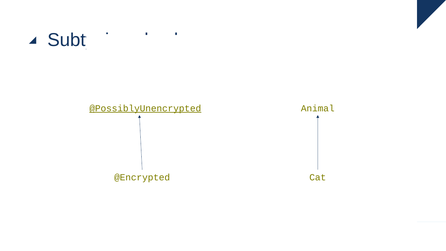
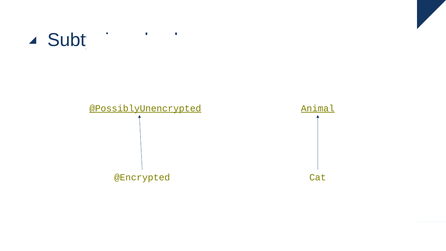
Animal underline: none -> present
